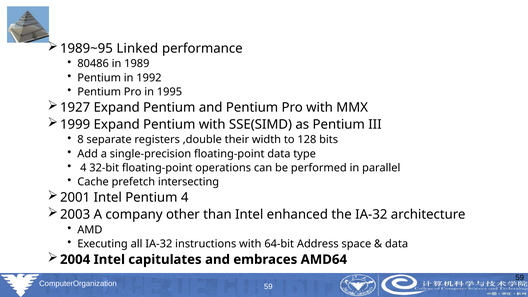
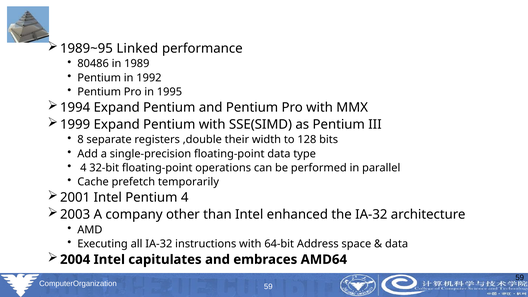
1927: 1927 -> 1994
intersecting: intersecting -> temporarily
